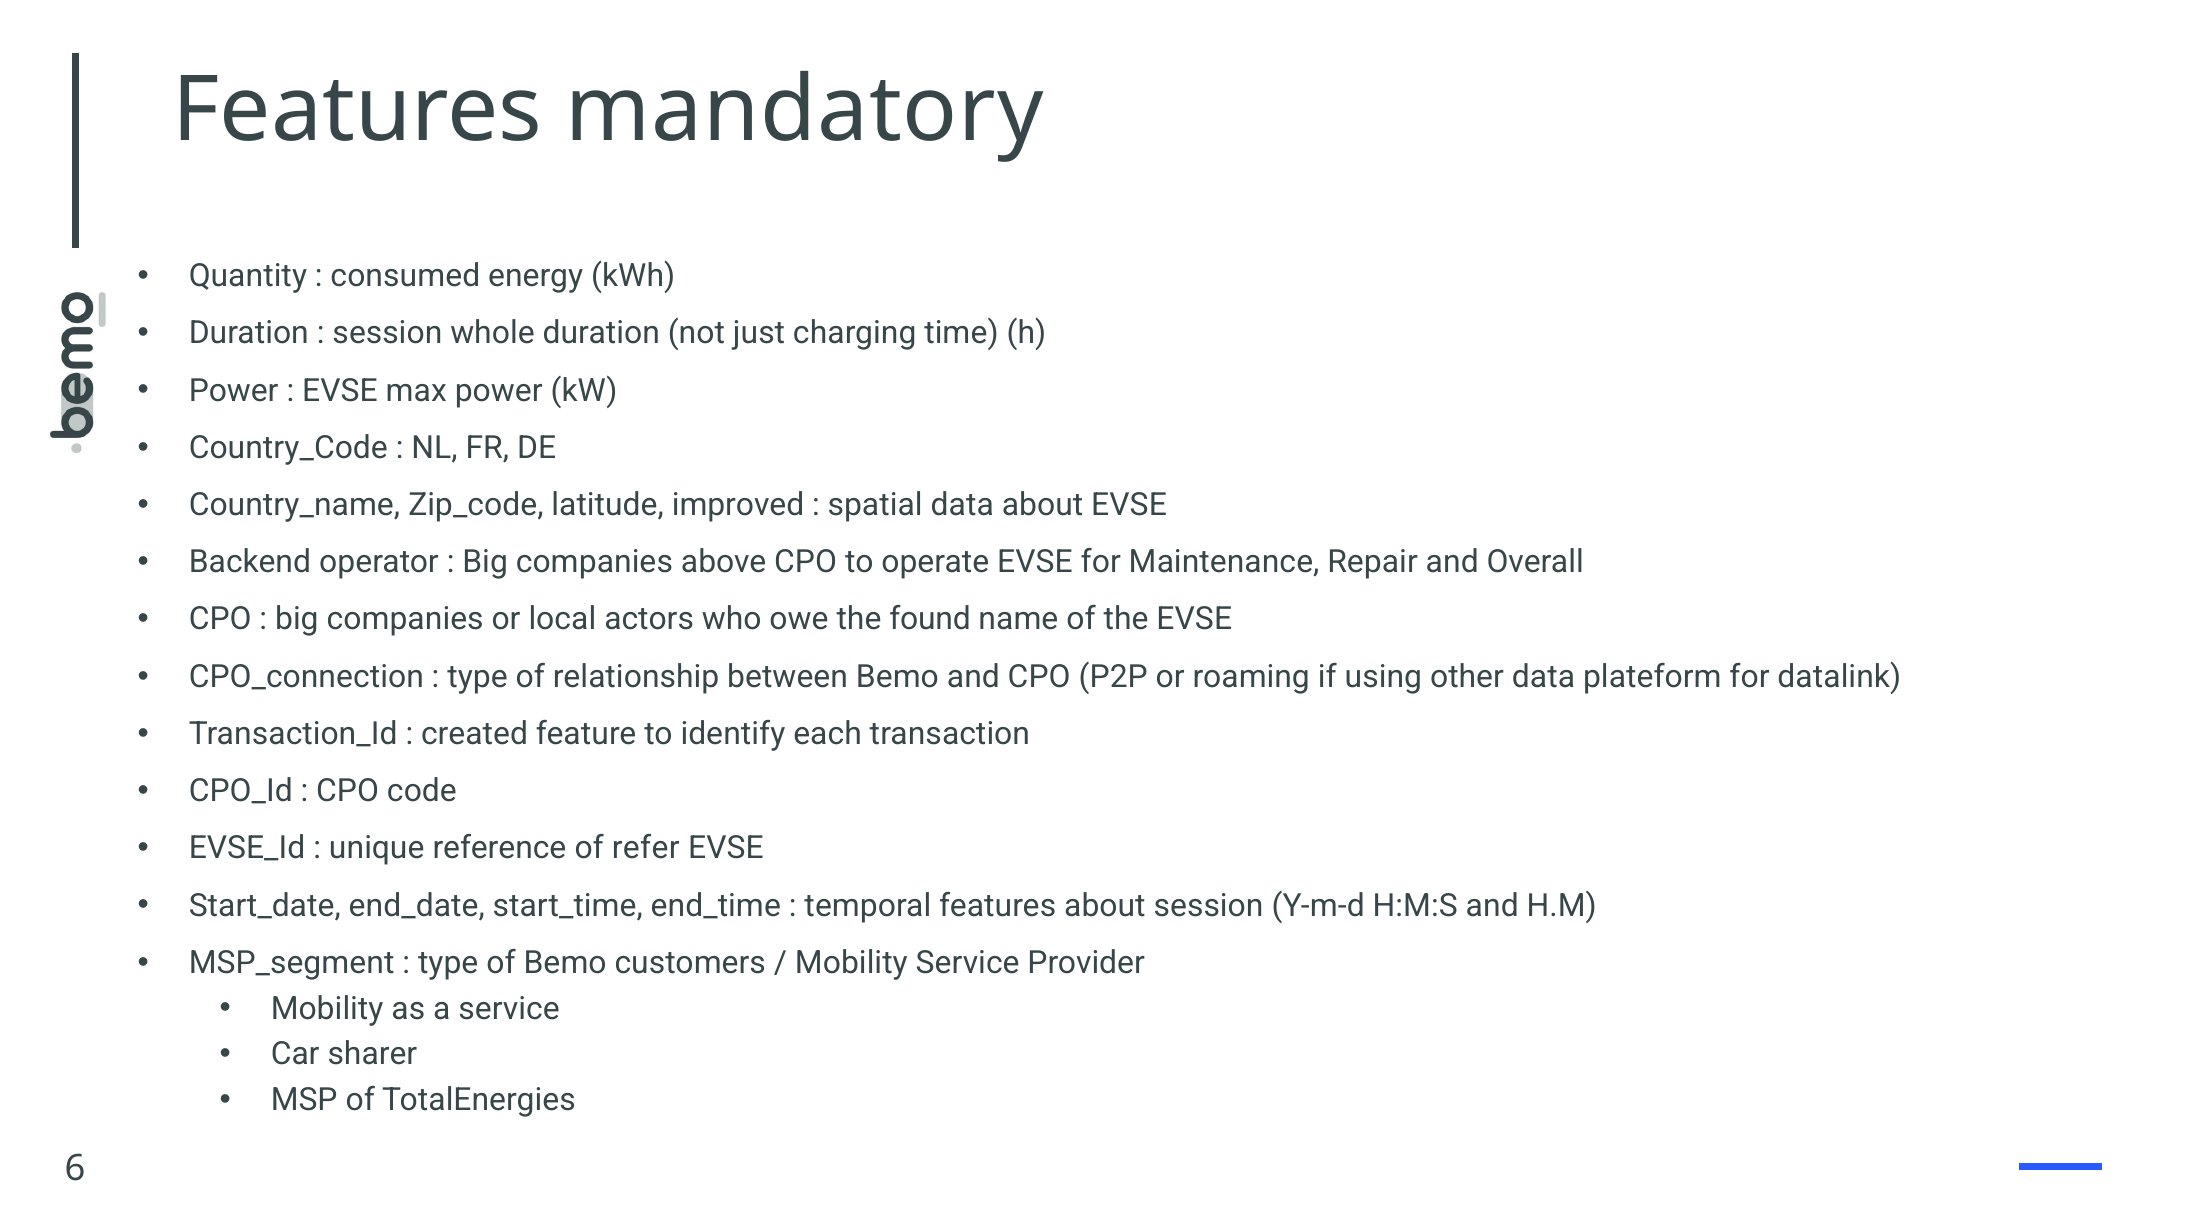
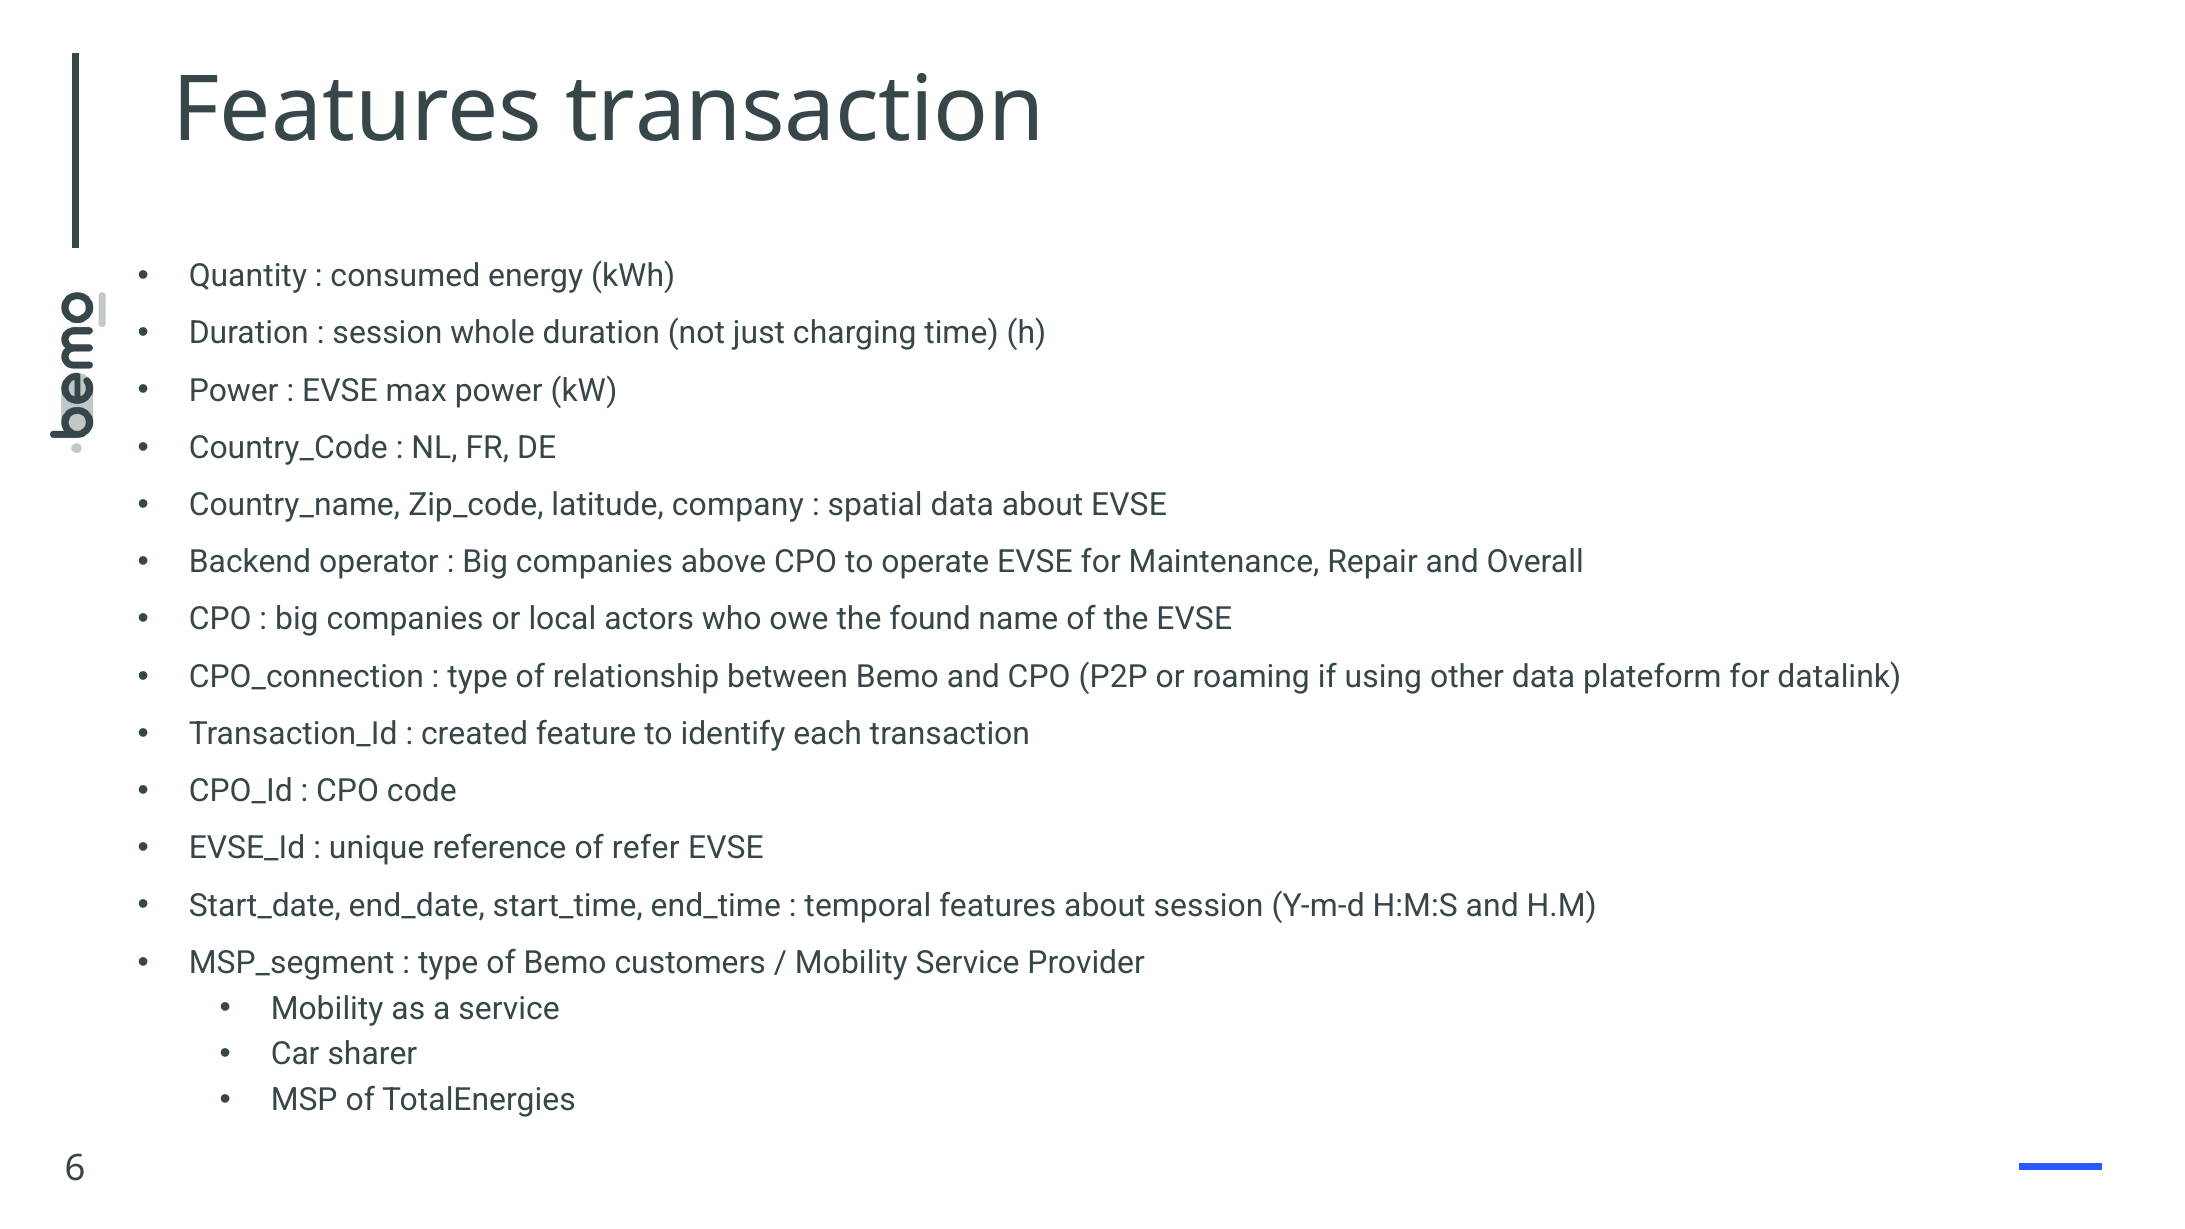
Features mandatory: mandatory -> transaction
improved: improved -> company
